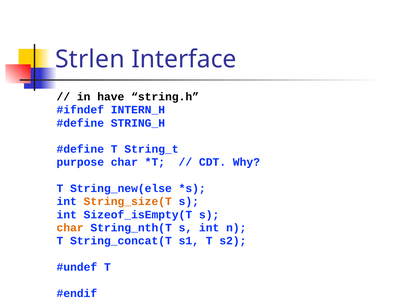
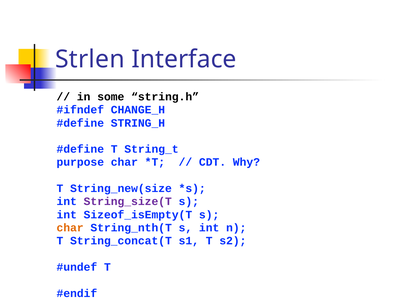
have: have -> some
INTERN_H: INTERN_H -> CHANGE_H
String_new(else: String_new(else -> String_new(size
String_size(T colour: orange -> purple
